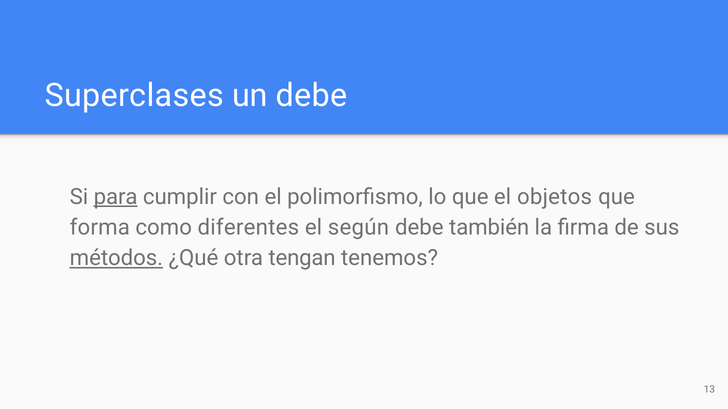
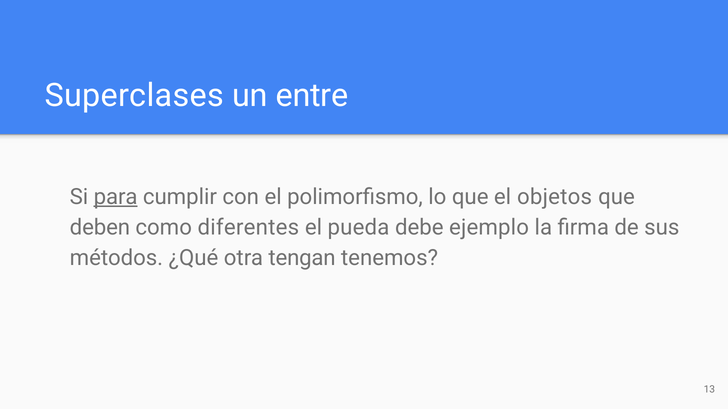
un debe: debe -> entre
forma: forma -> deben
según: según -> pueda
también: también -> ejemplo
métodos underline: present -> none
